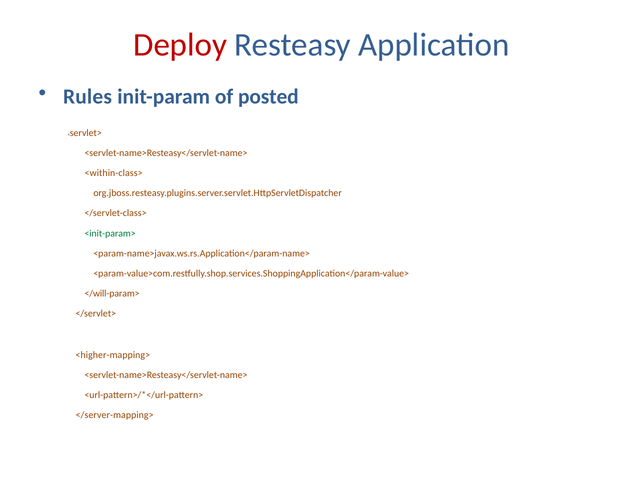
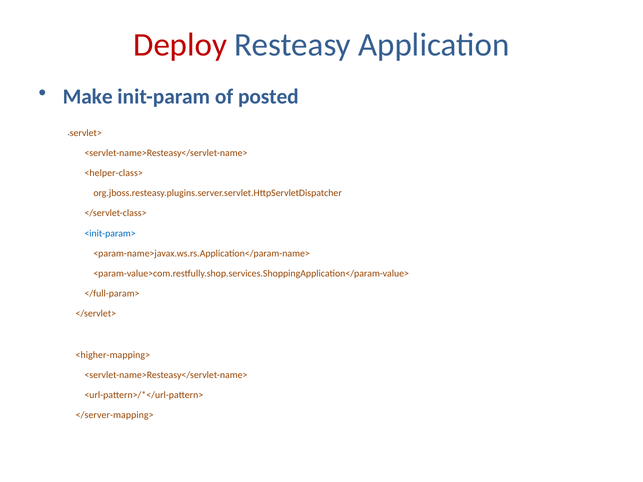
Rules: Rules -> Make
<within-class>: <within-class> -> <helper-class>
<init-param> colour: green -> blue
</will-param>: </will-param> -> </full-param>
